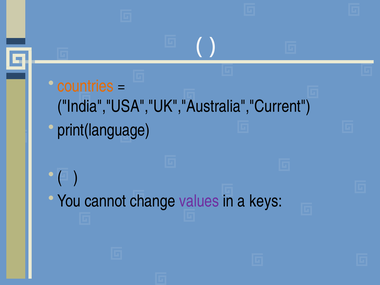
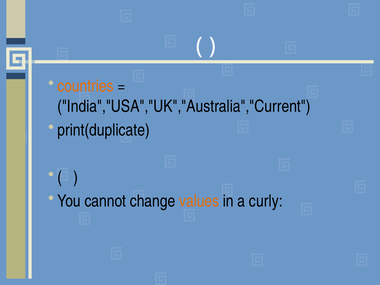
print(language: print(language -> print(duplicate
values colour: purple -> orange
keys: keys -> curly
